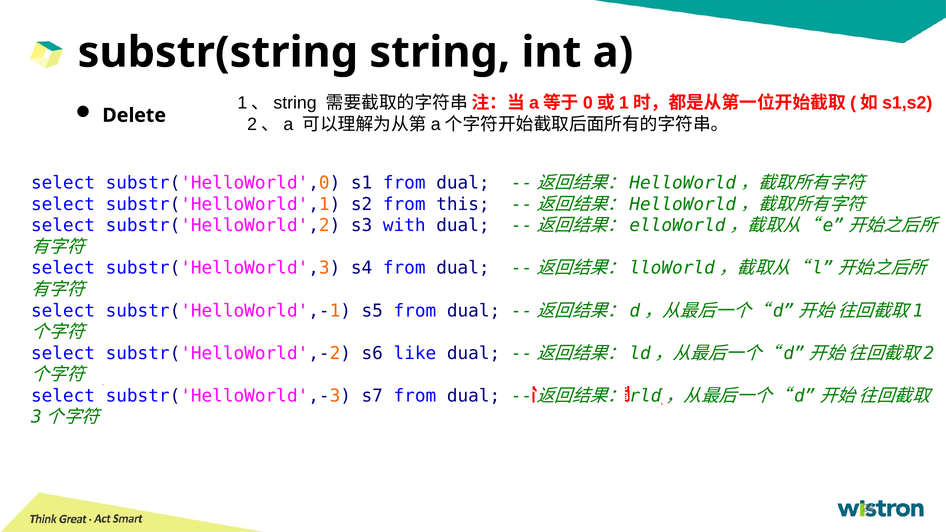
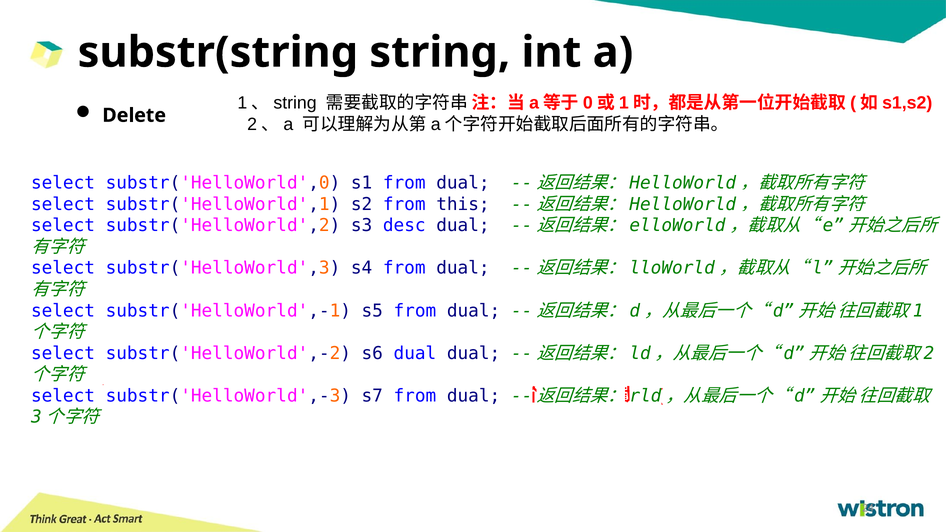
with: with -> desc
s6 like: like -> dual
